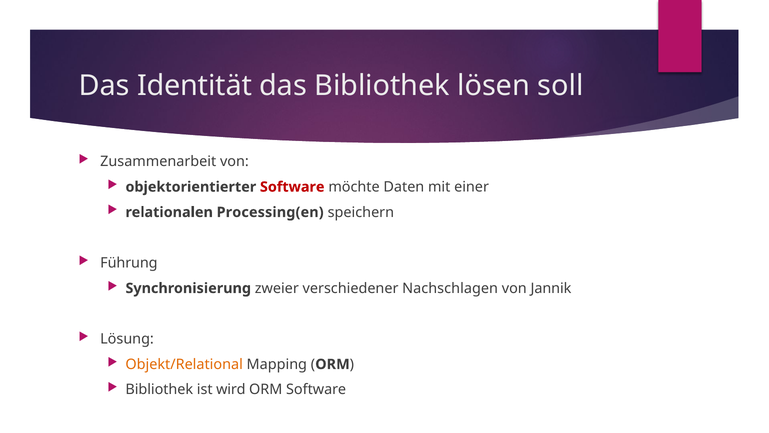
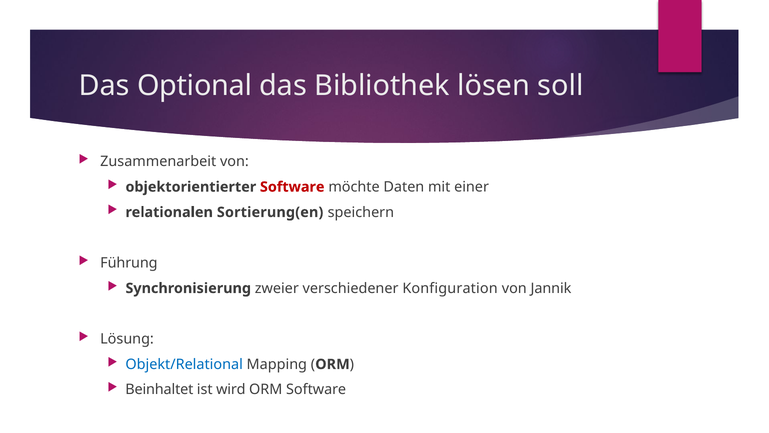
Identität: Identität -> Optional
Processing(en: Processing(en -> Sortierung(en
Nachschlagen: Nachschlagen -> Konfiguration
Objekt/Relational colour: orange -> blue
Bibliothek at (159, 389): Bibliothek -> Beinhaltet
